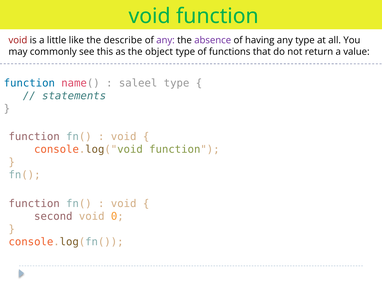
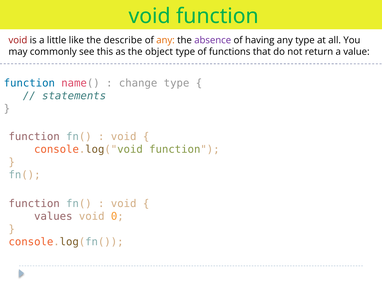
any at (166, 40) colour: purple -> orange
saleel: saleel -> change
second: second -> values
